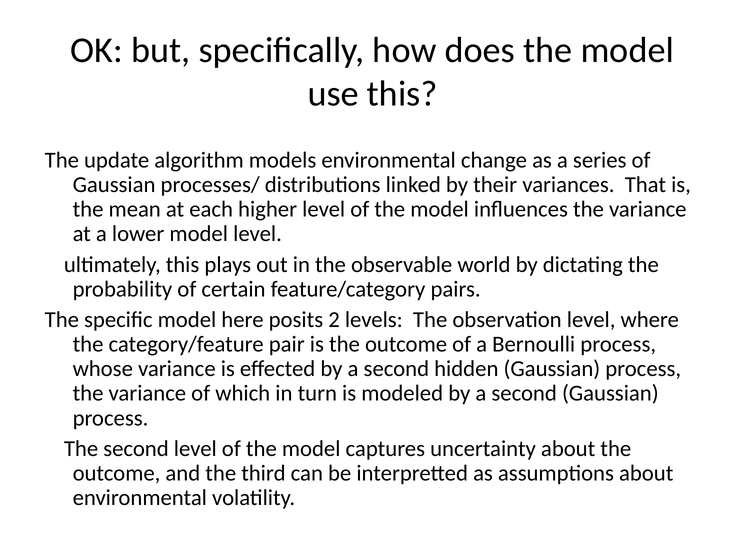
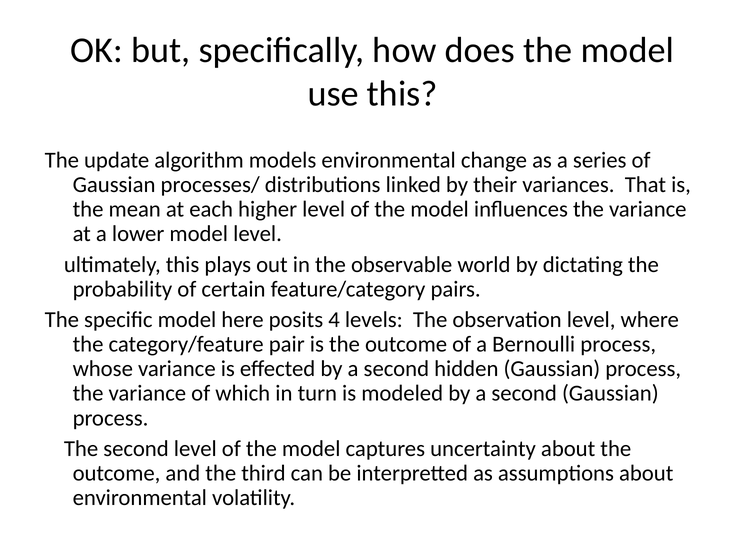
2: 2 -> 4
